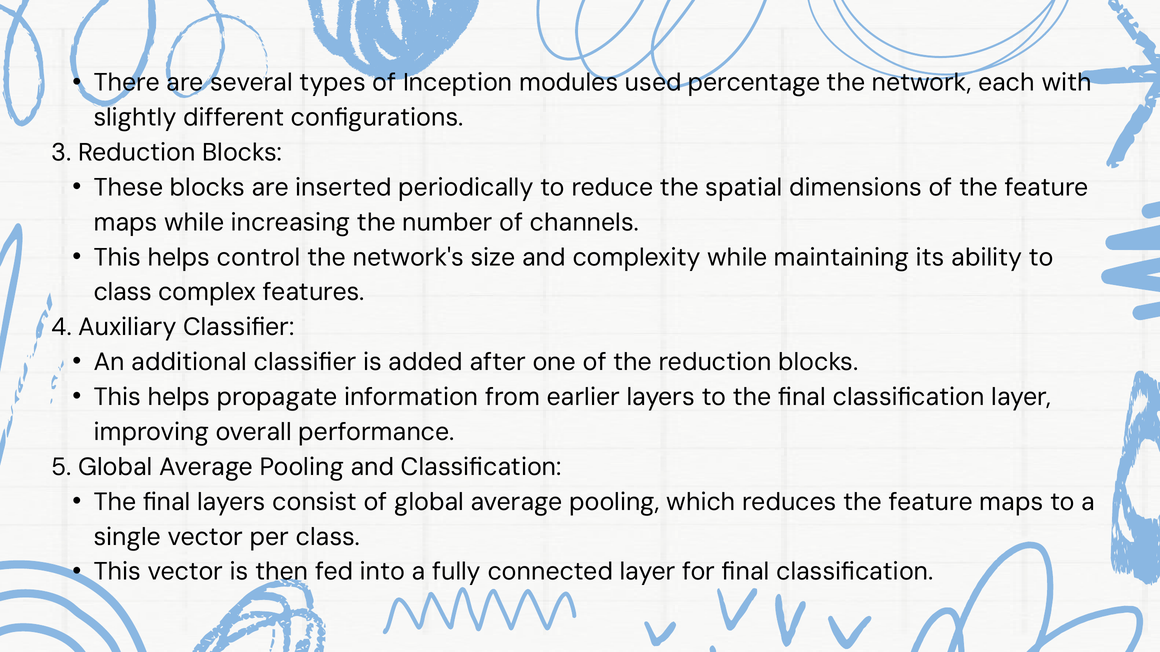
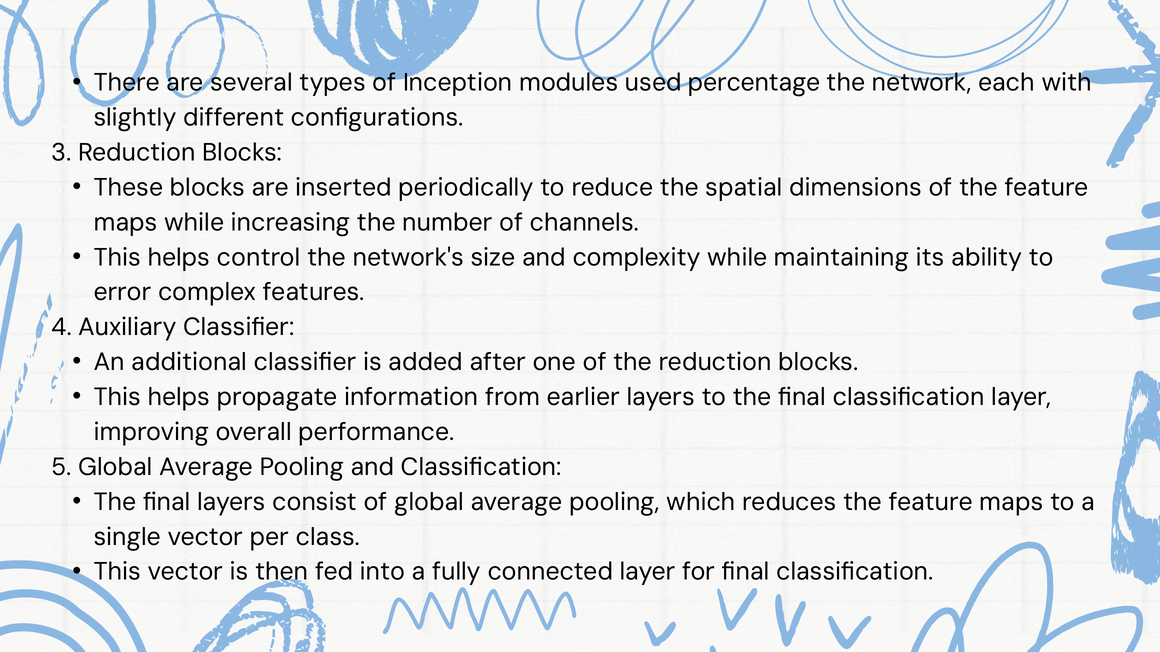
class at (123, 292): class -> error
